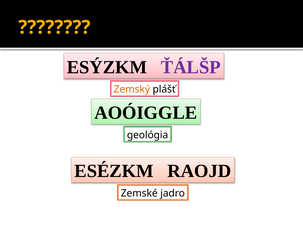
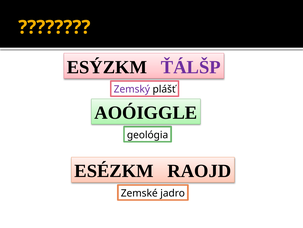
Zemský colour: orange -> purple
